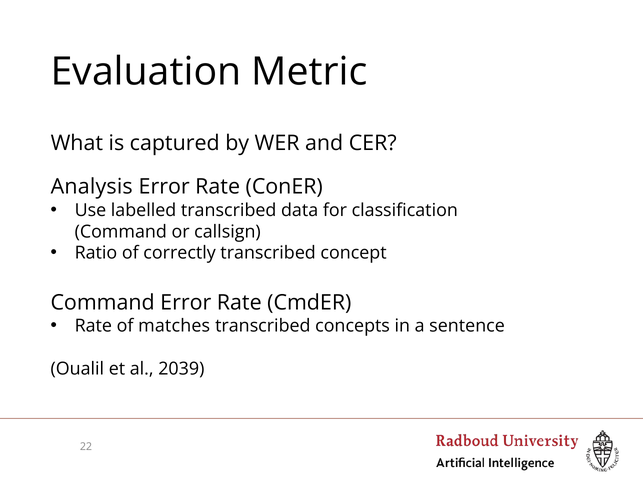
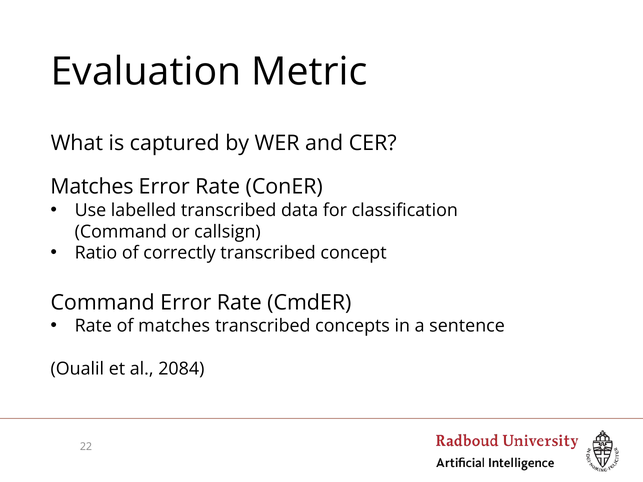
Analysis at (92, 187): Analysis -> Matches
2039: 2039 -> 2084
